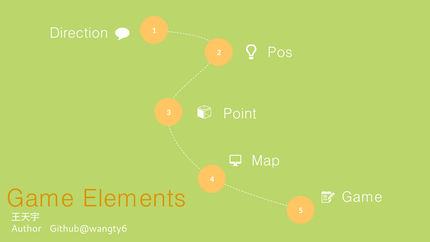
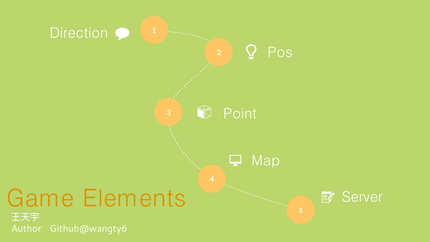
Game at (362, 197): Game -> Server
